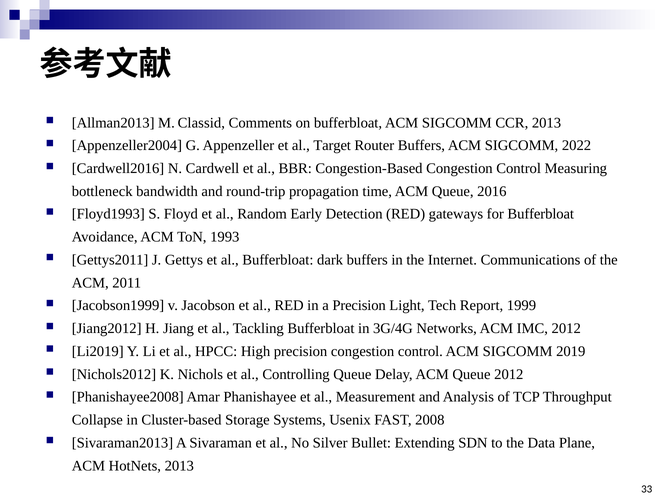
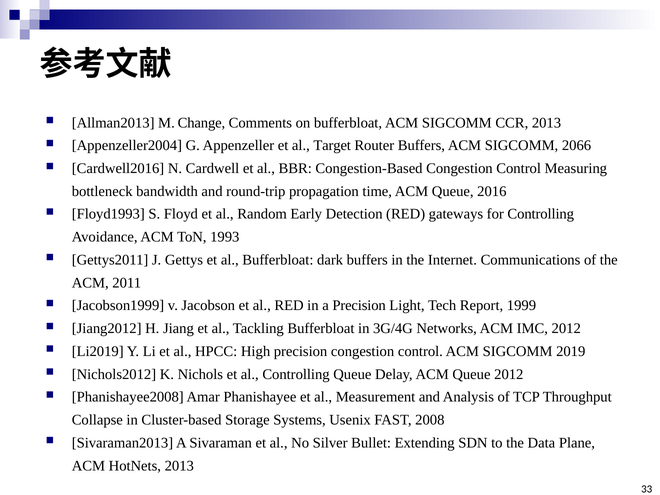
Classid: Classid -> Change
2022: 2022 -> 2066
for Bufferbloat: Bufferbloat -> Controlling
